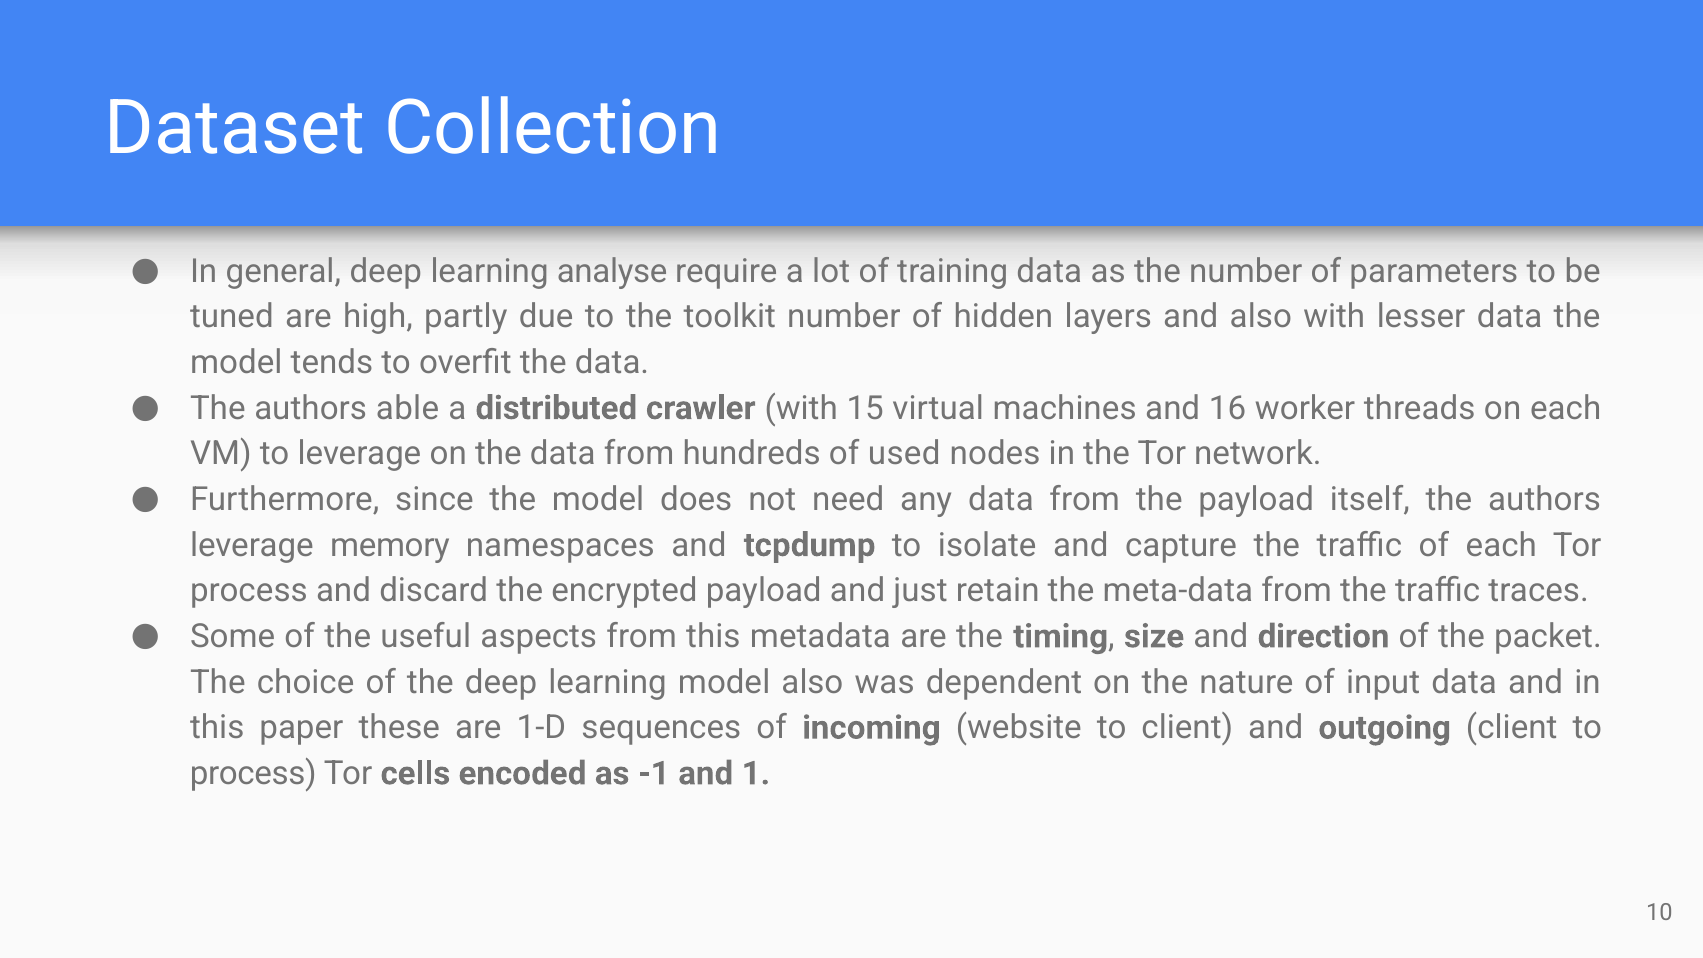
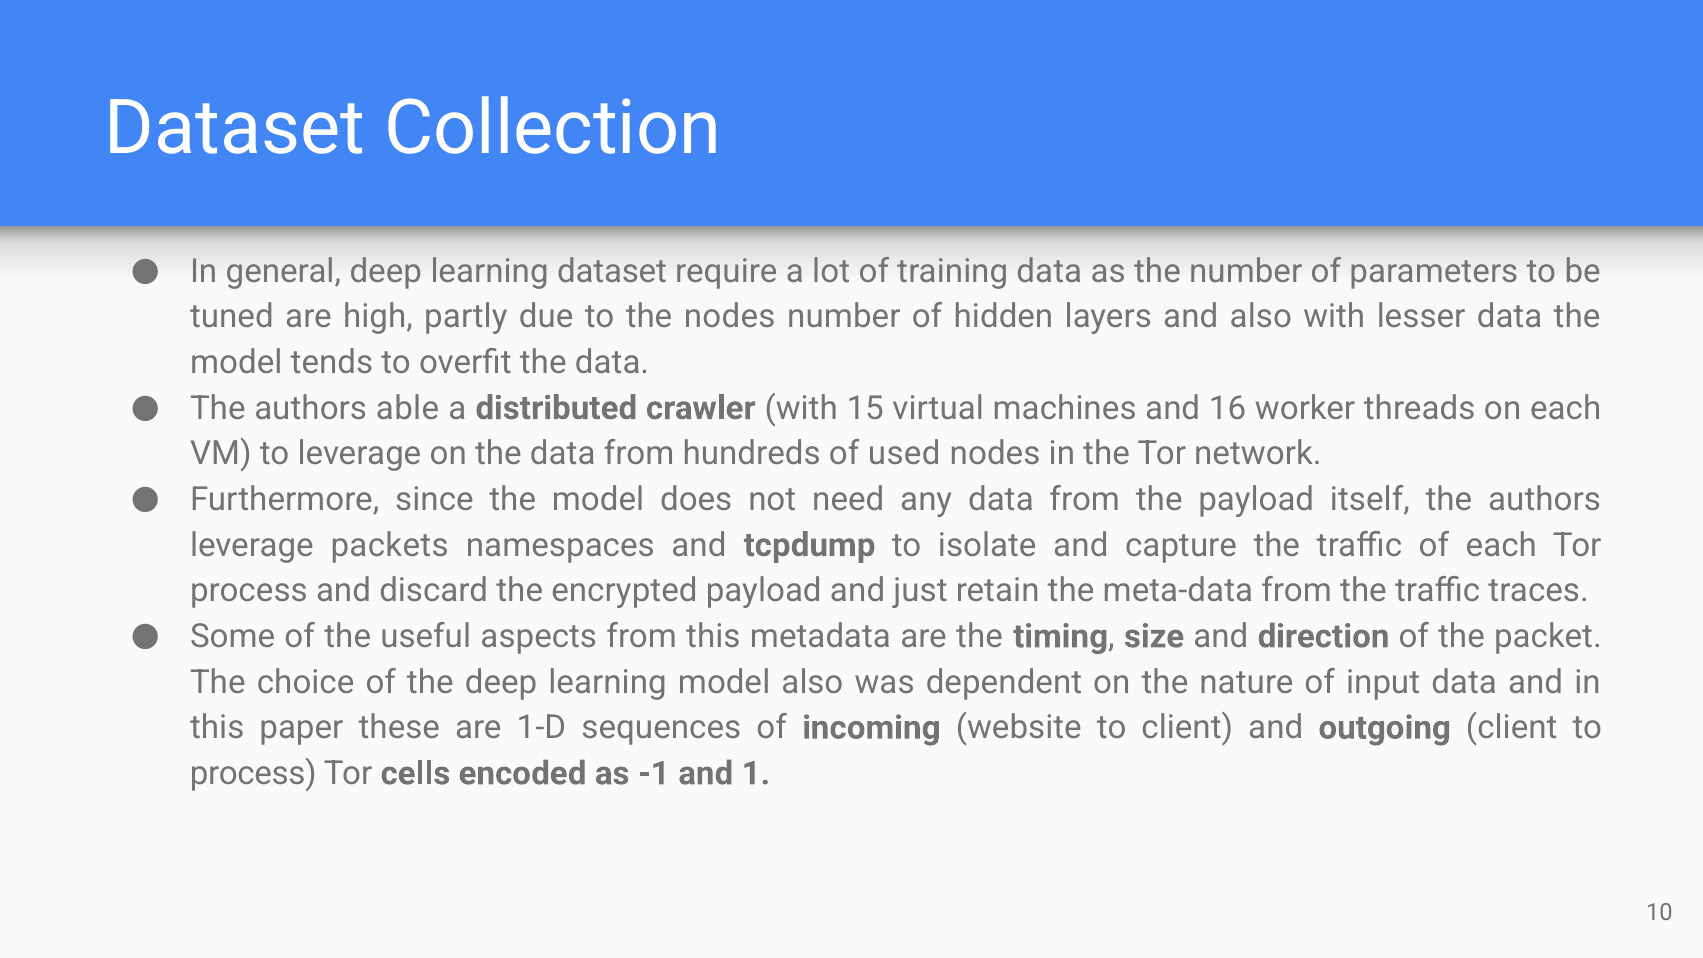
learning analyse: analyse -> dataset
the toolkit: toolkit -> nodes
memory: memory -> packets
